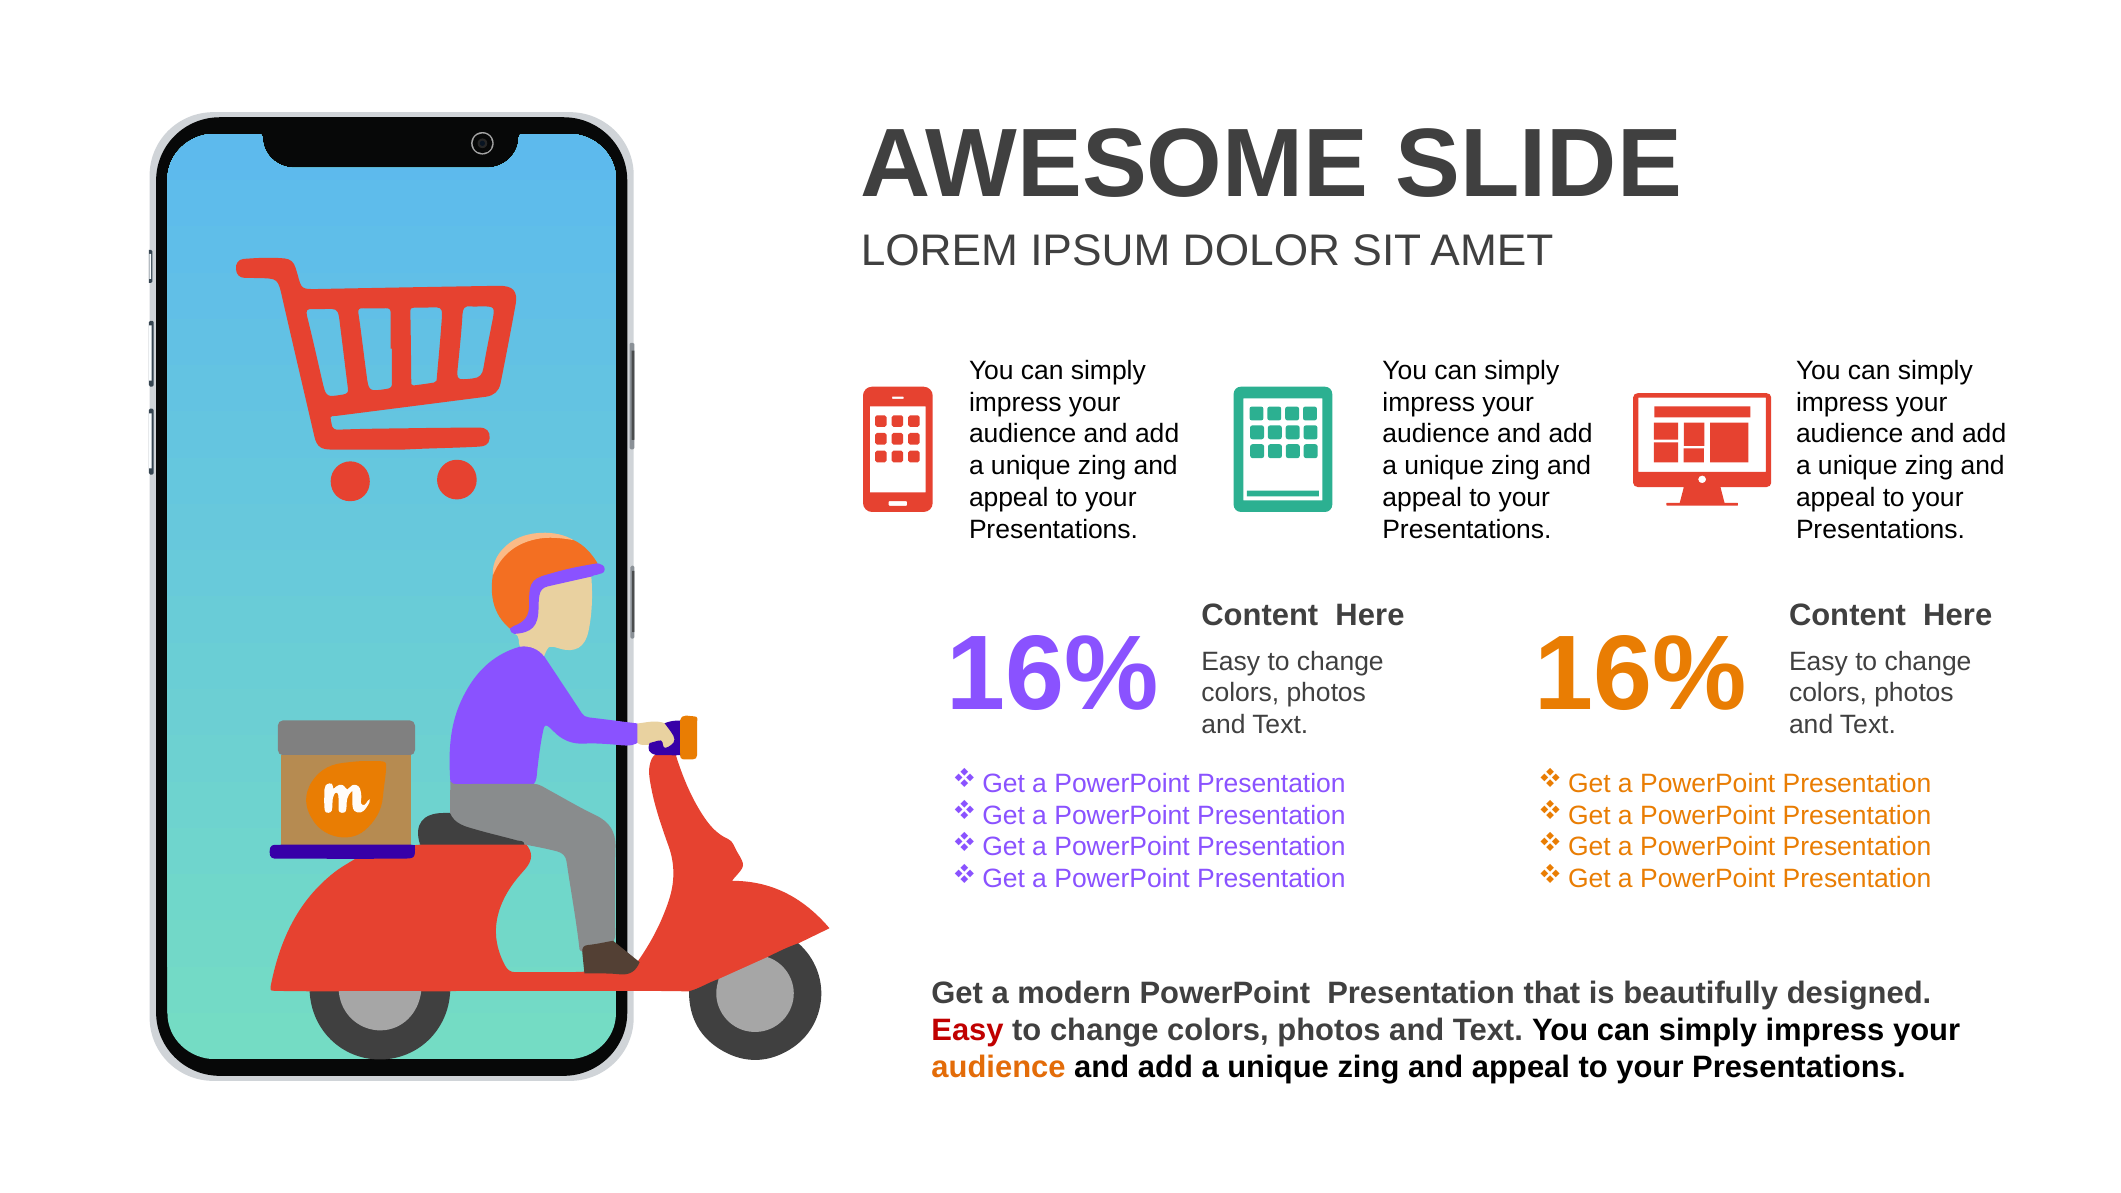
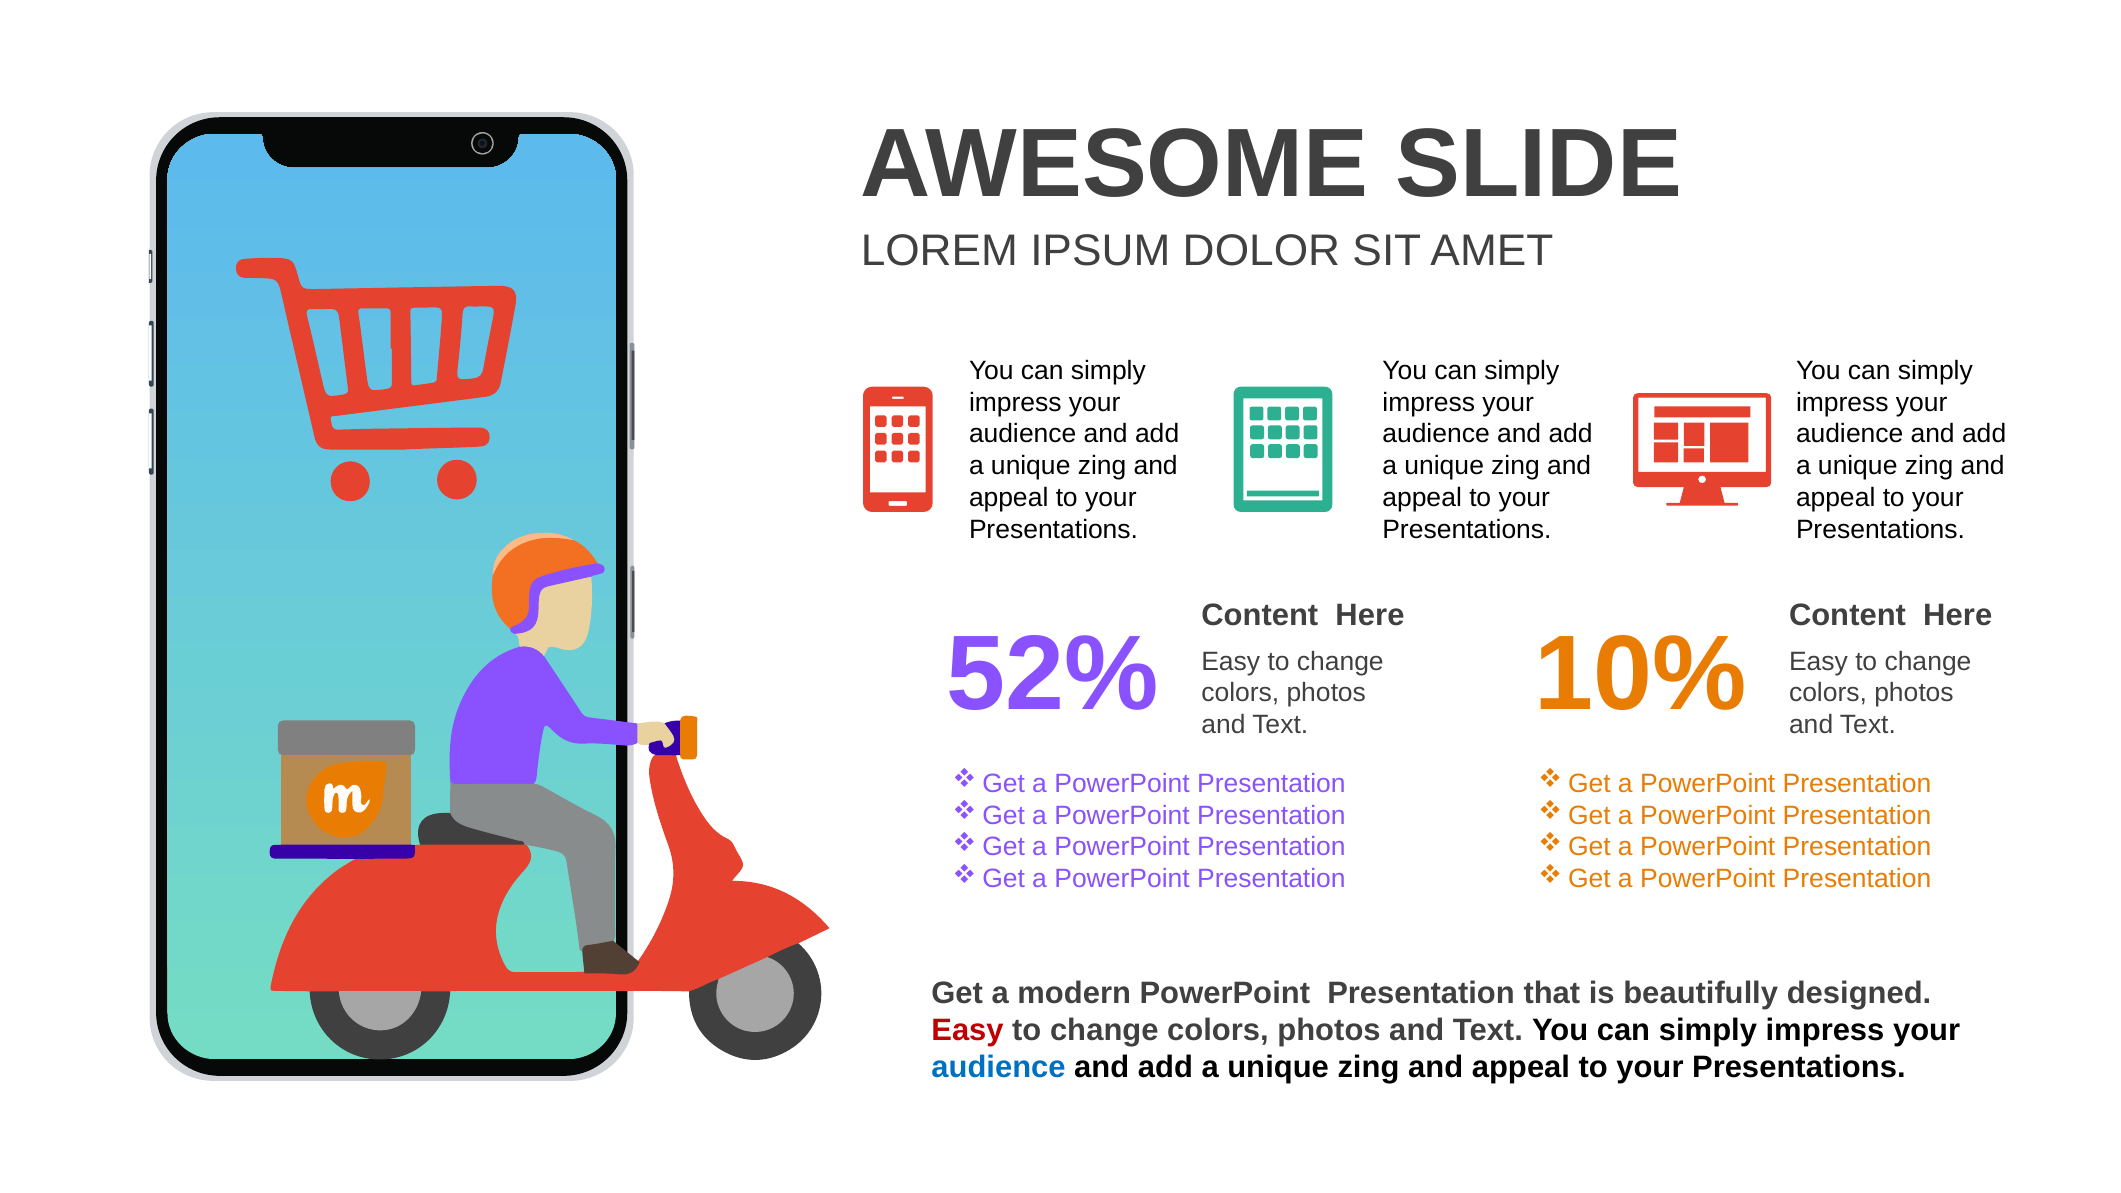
16% at (1053, 675): 16% -> 52%
16% at (1641, 675): 16% -> 10%
audience at (999, 1067) colour: orange -> blue
